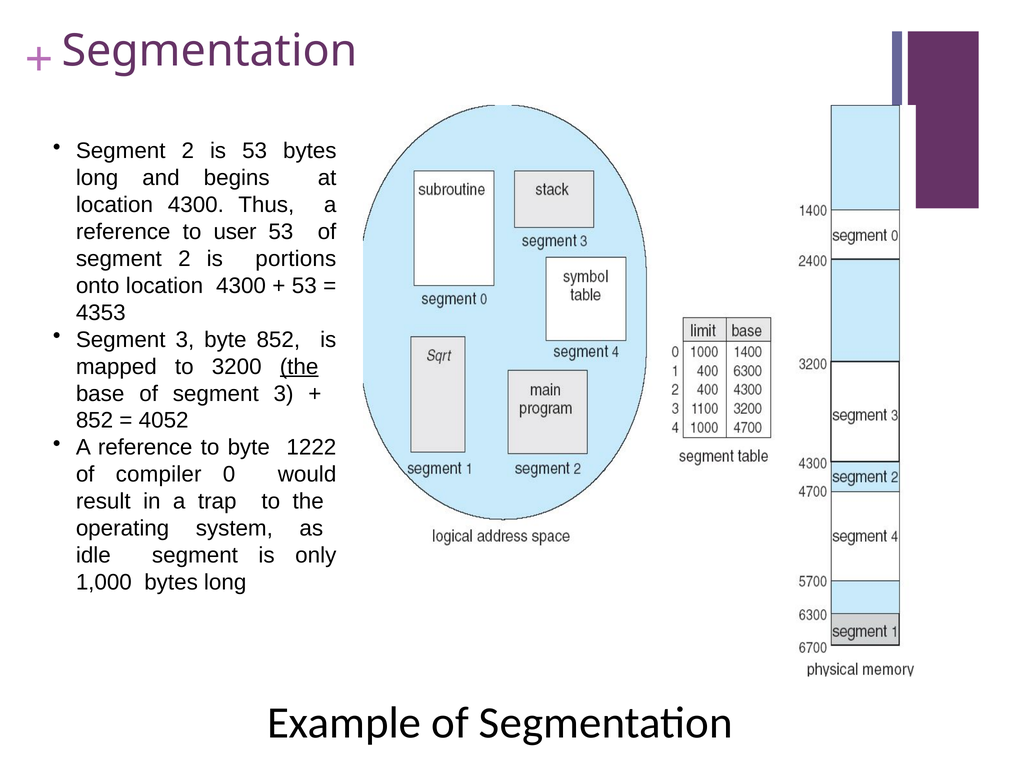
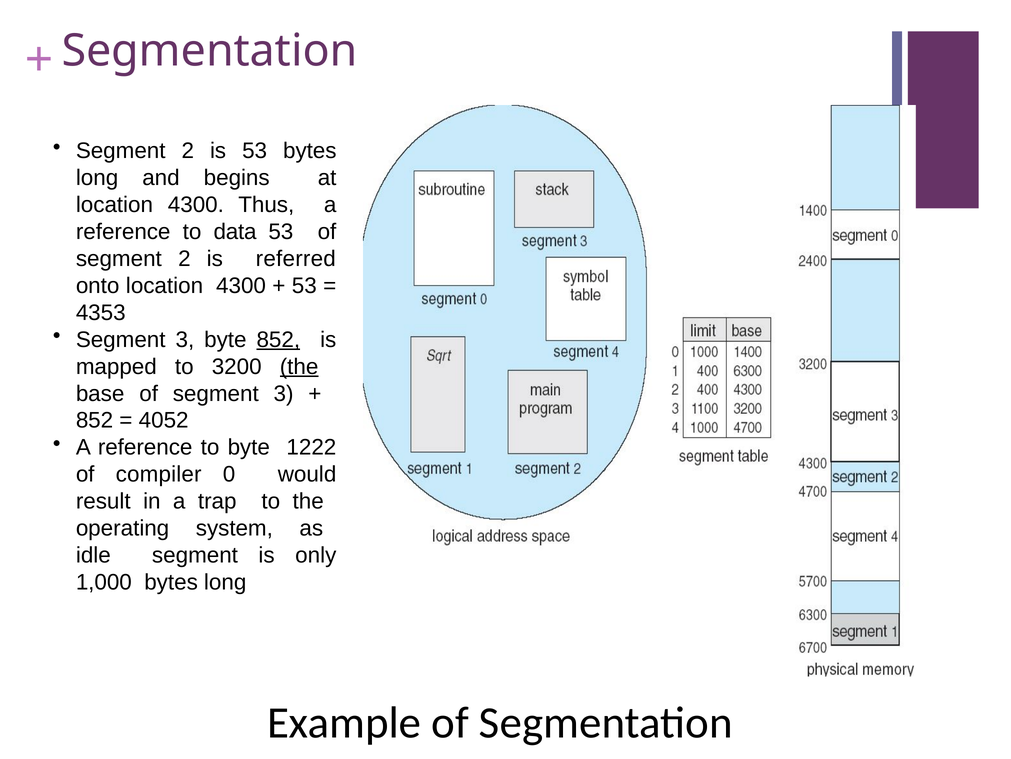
user: user -> data
portions: portions -> referred
852 at (278, 339) underline: none -> present
